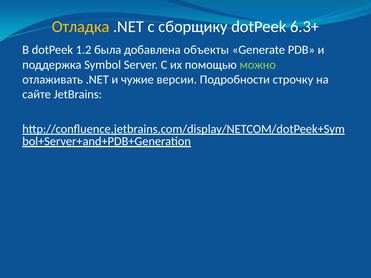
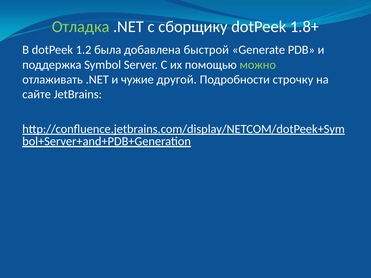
Отладка colour: yellow -> light green
6.3+: 6.3+ -> 1.8+
объекты: объекты -> быстрой
версии: версии -> другой
